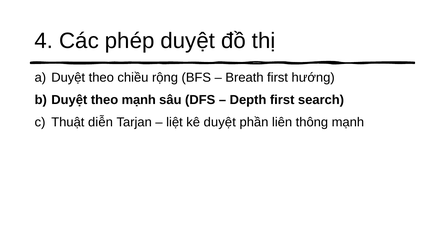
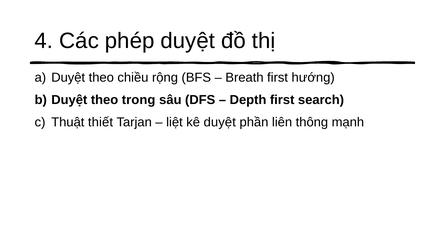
theo mạnh: mạnh -> trong
diễn: diễn -> thiết
